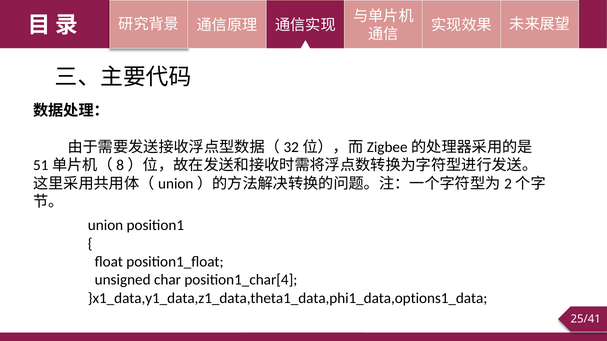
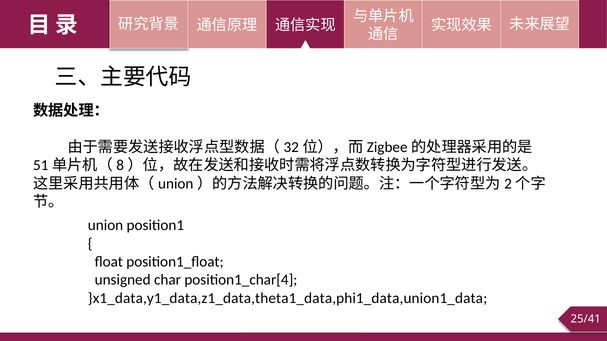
}x1_data,y1_data,z1_data,theta1_data,phi1_data,options1_data: }x1_data,y1_data,z1_data,theta1_data,phi1_data,options1_data -> }x1_data,y1_data,z1_data,theta1_data,phi1_data,union1_data
